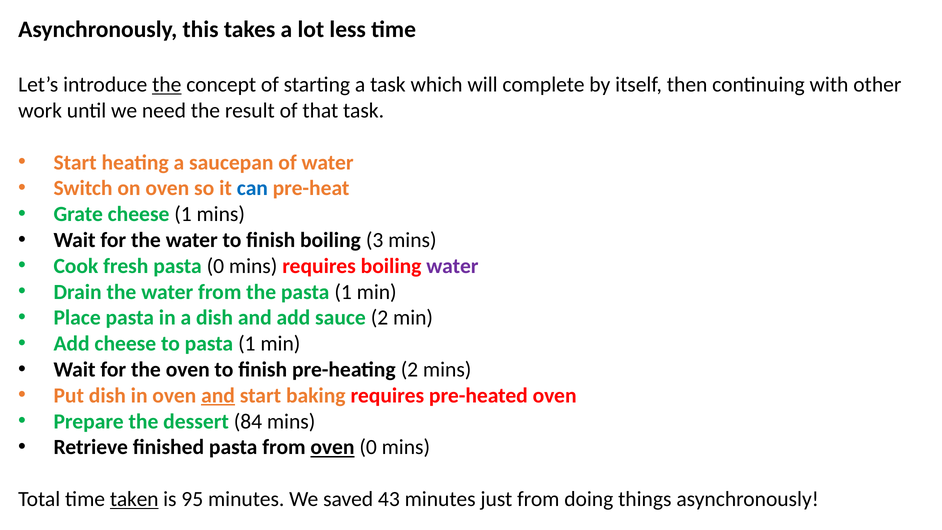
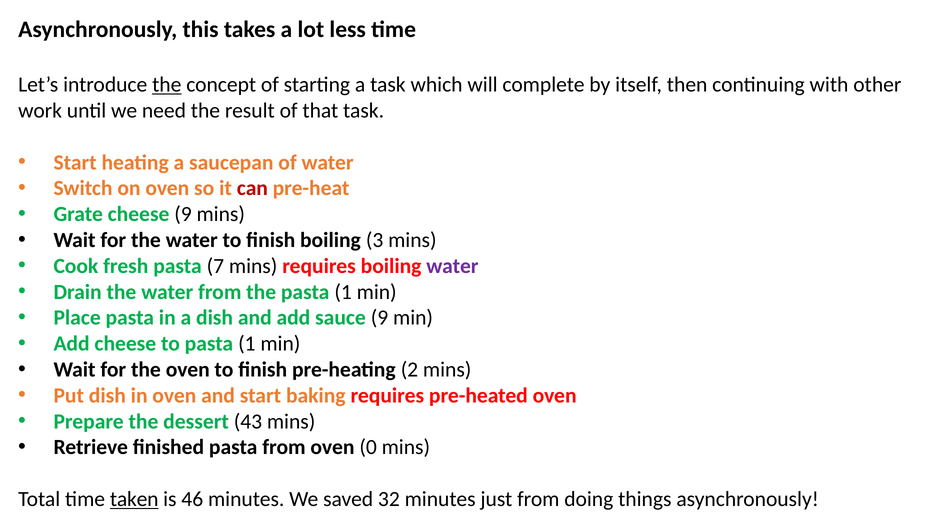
can colour: blue -> red
cheese 1: 1 -> 9
pasta 0: 0 -> 7
sauce 2: 2 -> 9
and at (218, 395) underline: present -> none
84: 84 -> 43
oven at (332, 447) underline: present -> none
95: 95 -> 46
43: 43 -> 32
